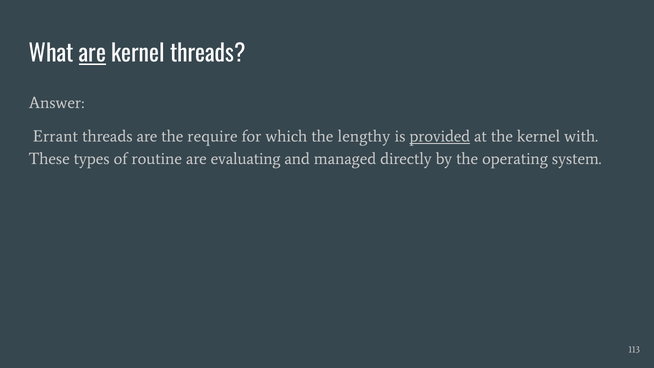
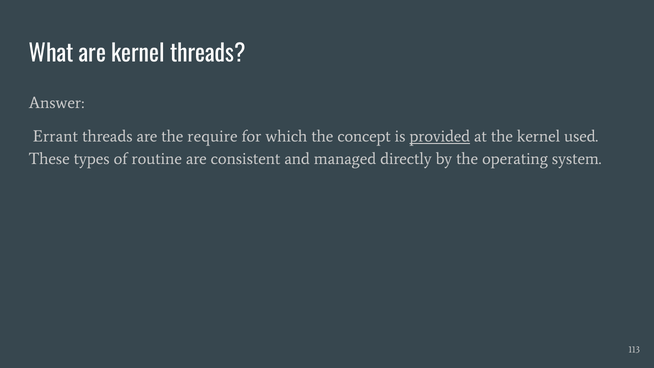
are at (92, 54) underline: present -> none
lengthy: lengthy -> concept
with: with -> used
evaluating: evaluating -> consistent
